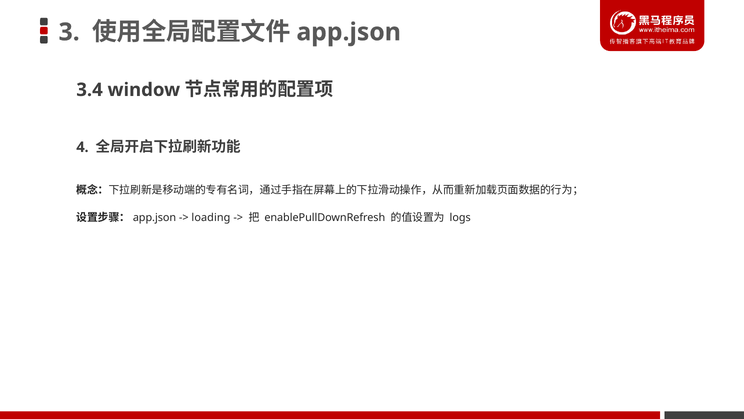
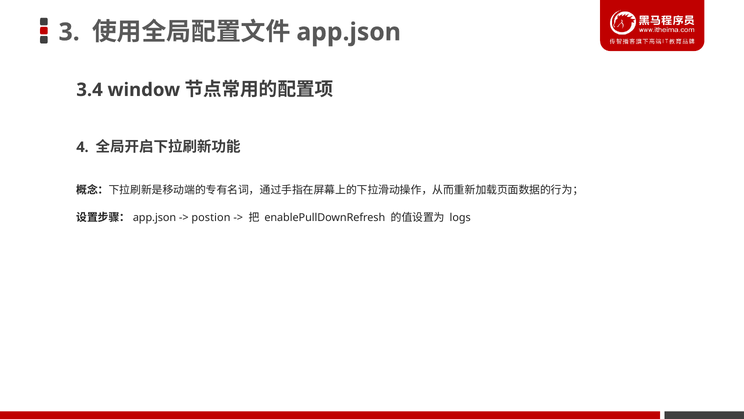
loading: loading -> postion
